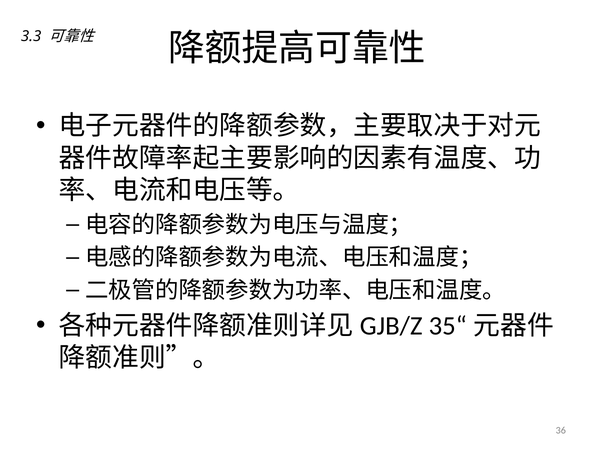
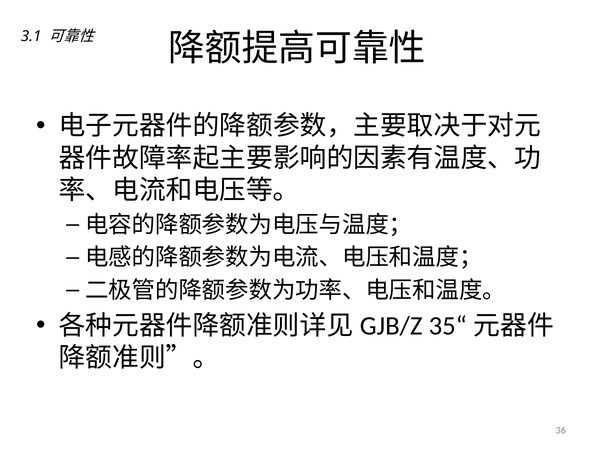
3.3: 3.3 -> 3.1
